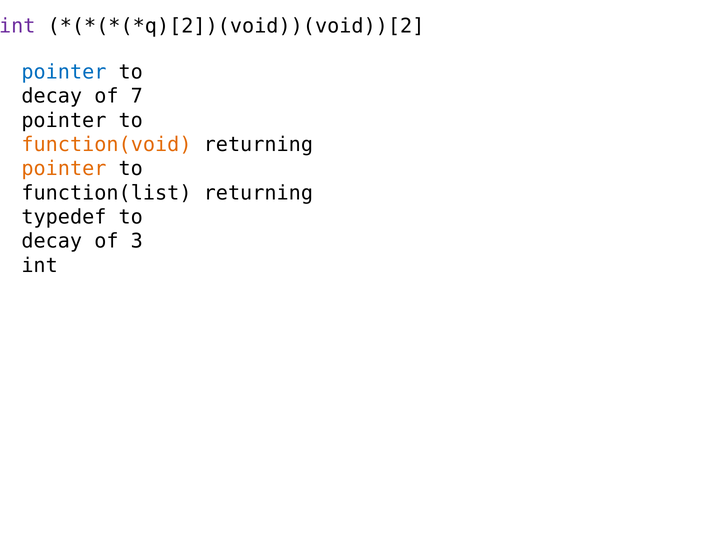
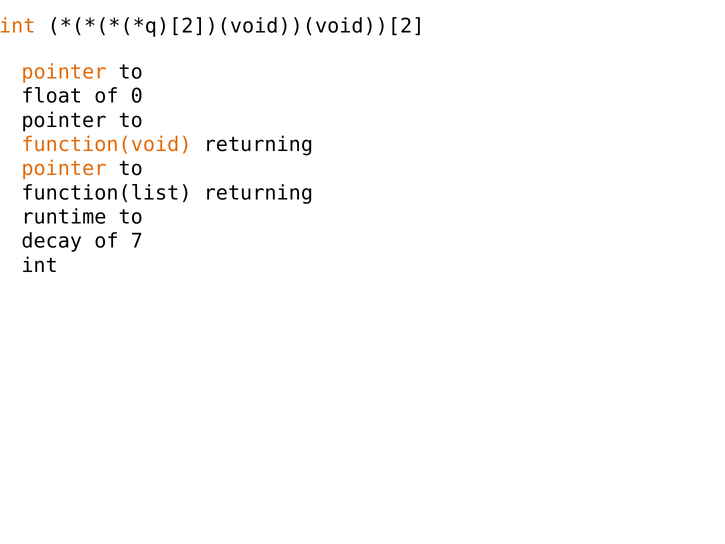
int at (17, 26) colour: purple -> orange
pointer at (64, 72) colour: blue -> orange
decay at (52, 96): decay -> float
7: 7 -> 0
typedef: typedef -> runtime
3: 3 -> 7
